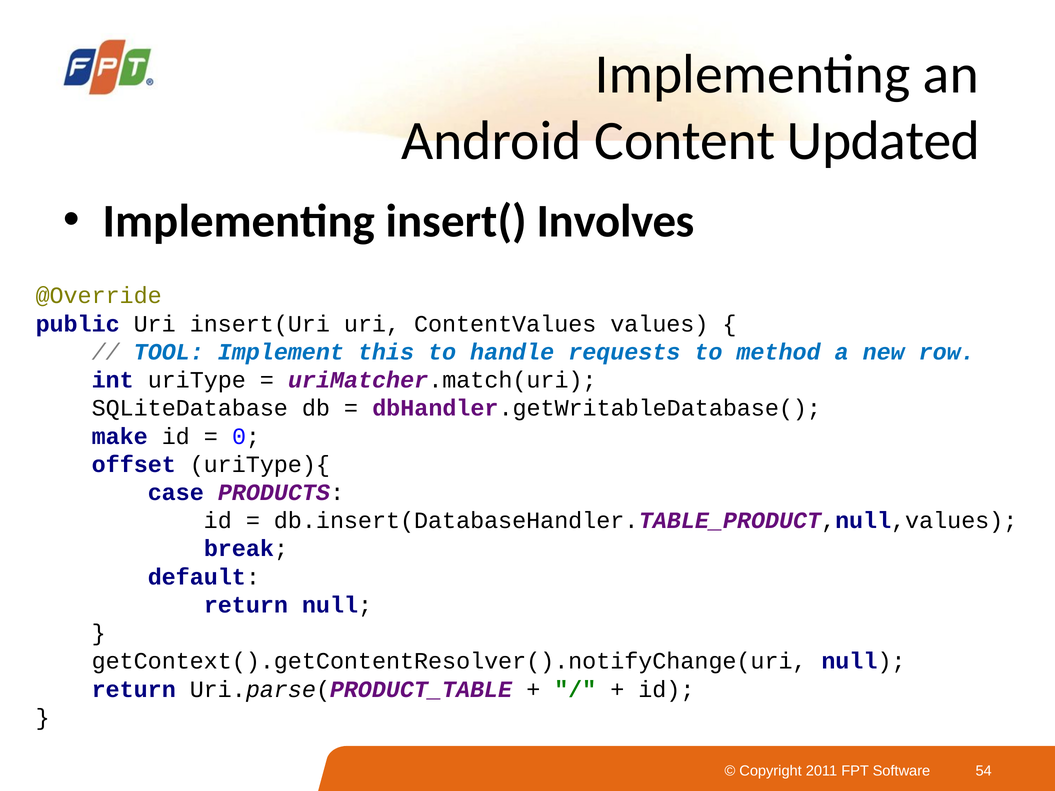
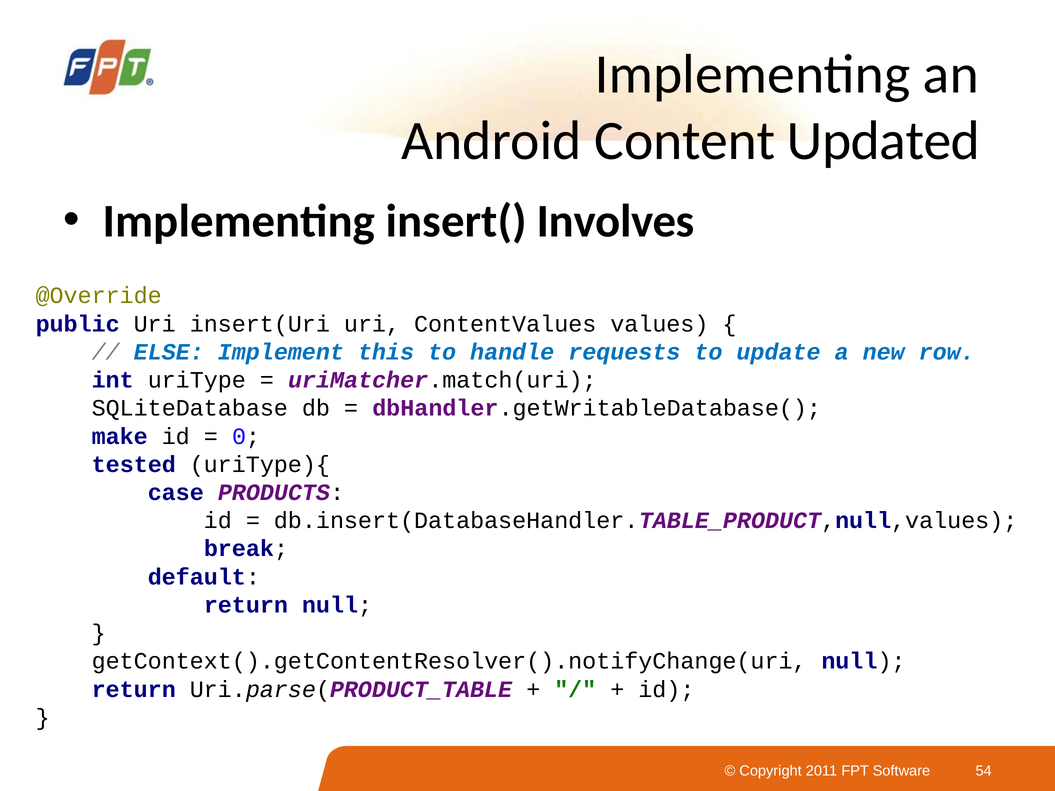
TOOL: TOOL -> ELSE
method: method -> update
offset: offset -> tested
